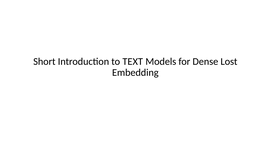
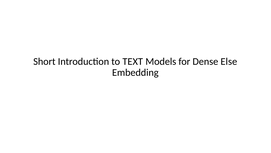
Lost: Lost -> Else
